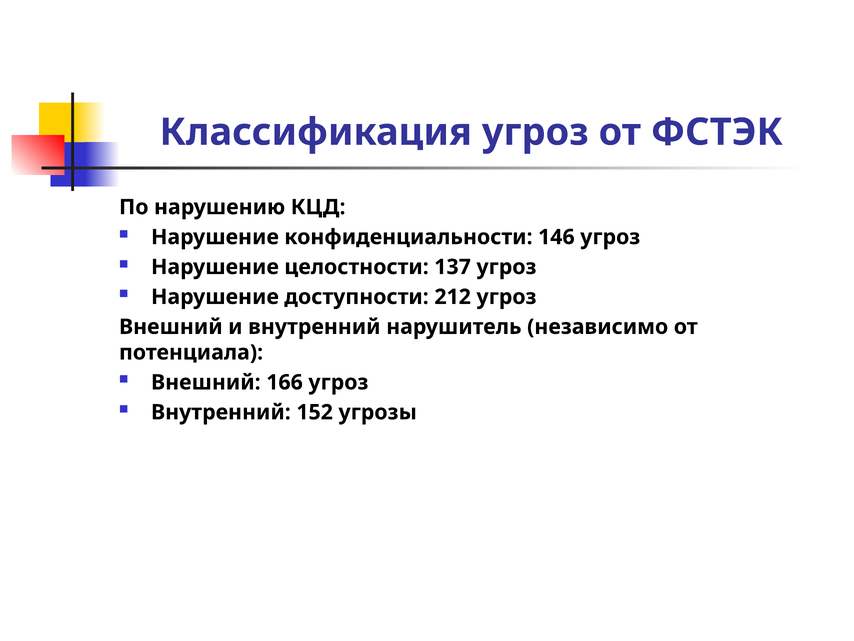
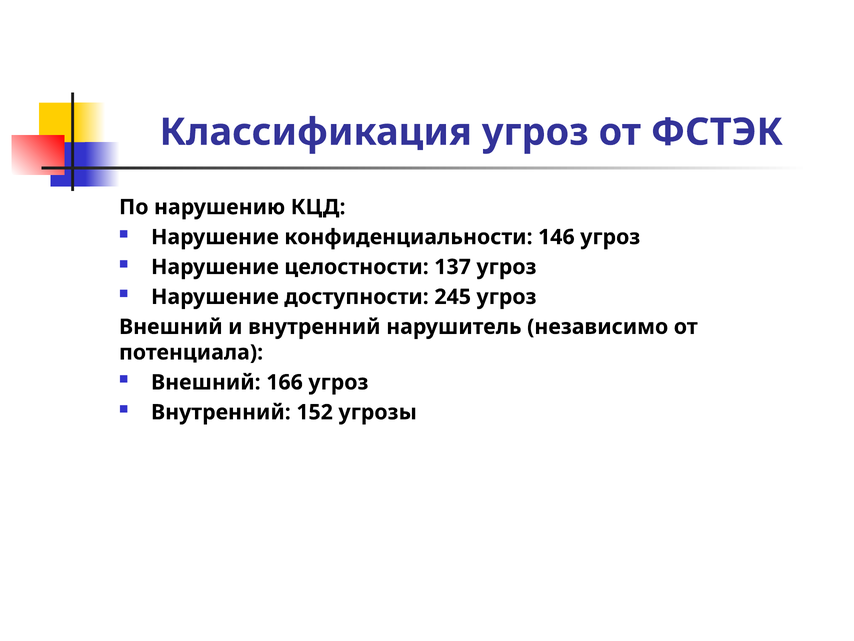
212: 212 -> 245
